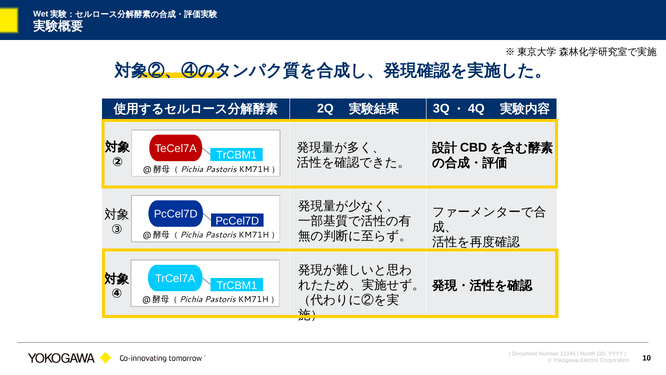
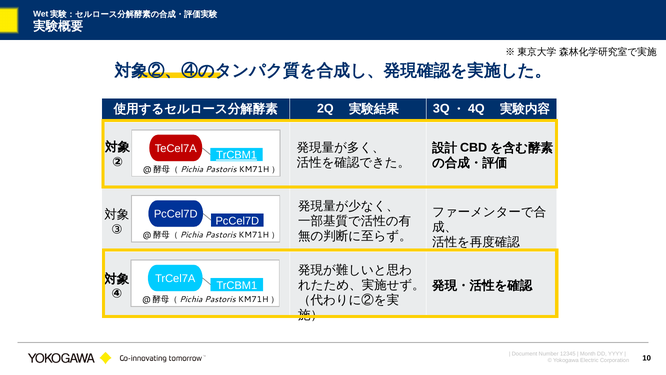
TrCBM1 at (237, 155) underline: none -> present
